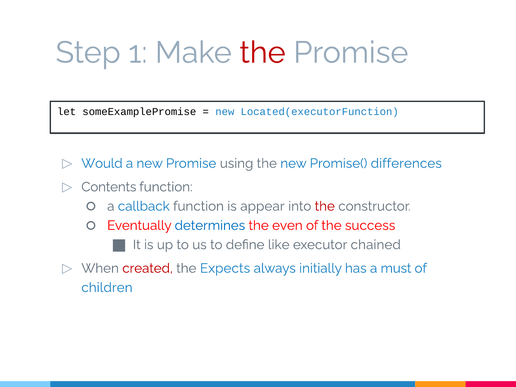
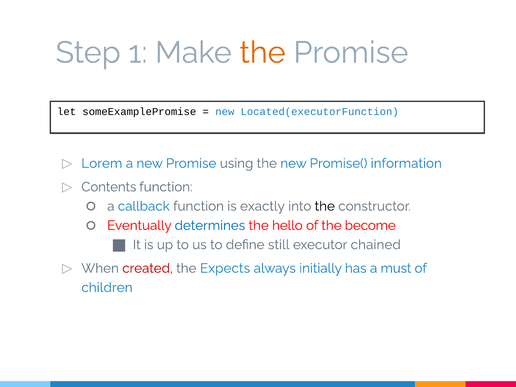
the at (263, 53) colour: red -> orange
Would: Would -> Lorem
differences: differences -> information
appear: appear -> exactly
the at (325, 206) colour: red -> black
even: even -> hello
success: success -> become
like: like -> still
